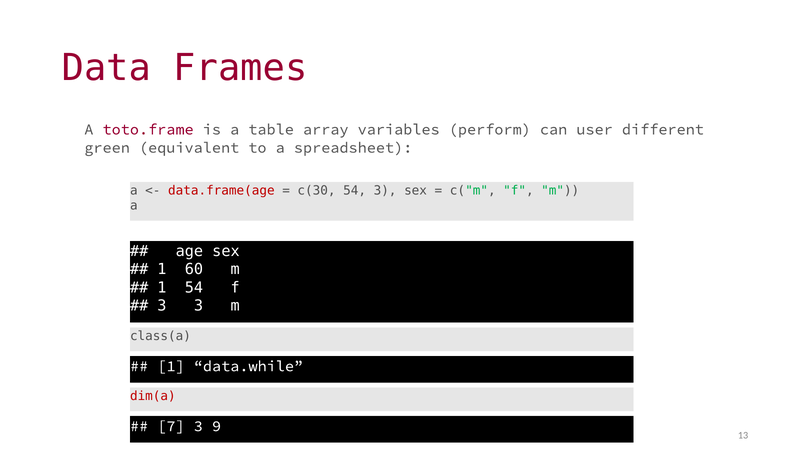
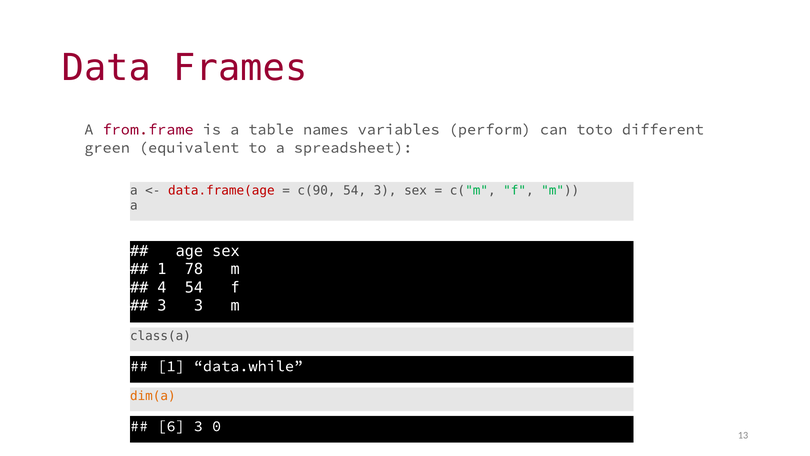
toto.frame: toto.frame -> from.frame
array: array -> names
user: user -> toto
c(30: c(30 -> c(90
60: 60 -> 78
1 at (162, 287): 1 -> 4
dim(a colour: red -> orange
7: 7 -> 6
9: 9 -> 0
